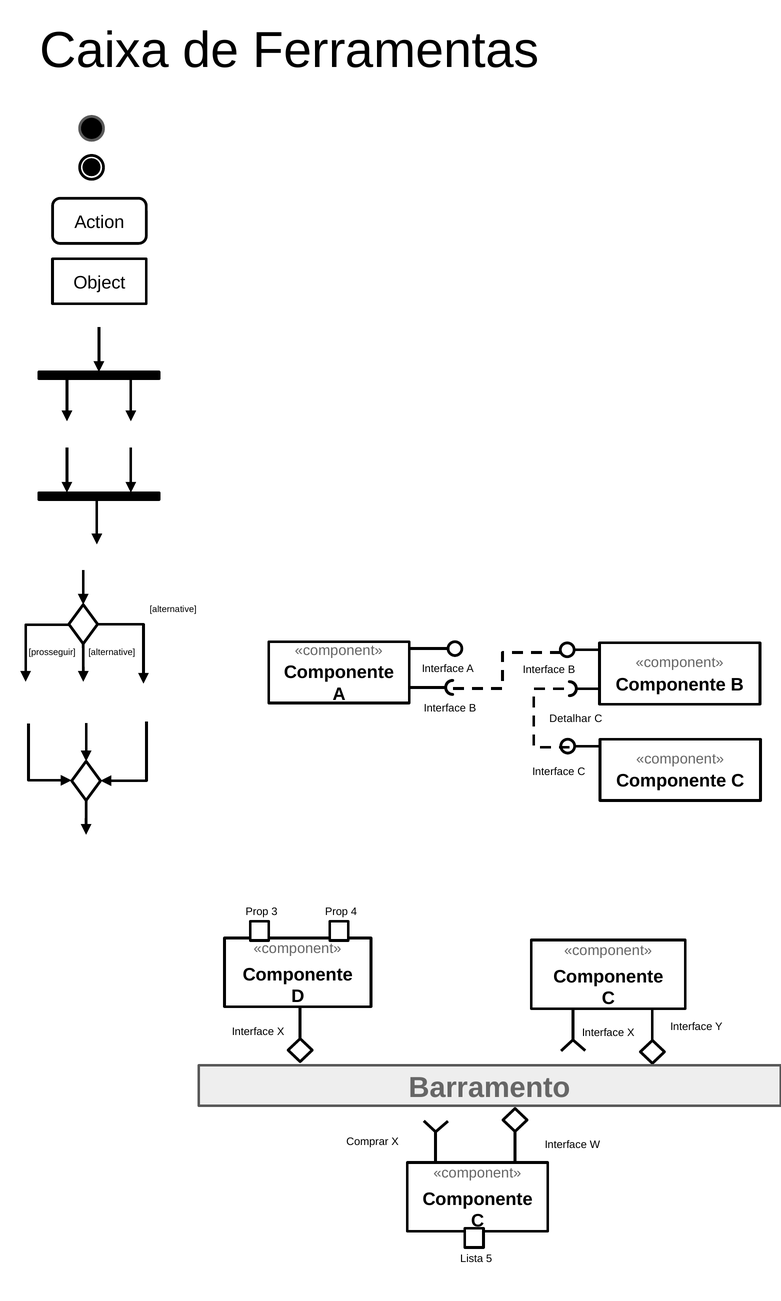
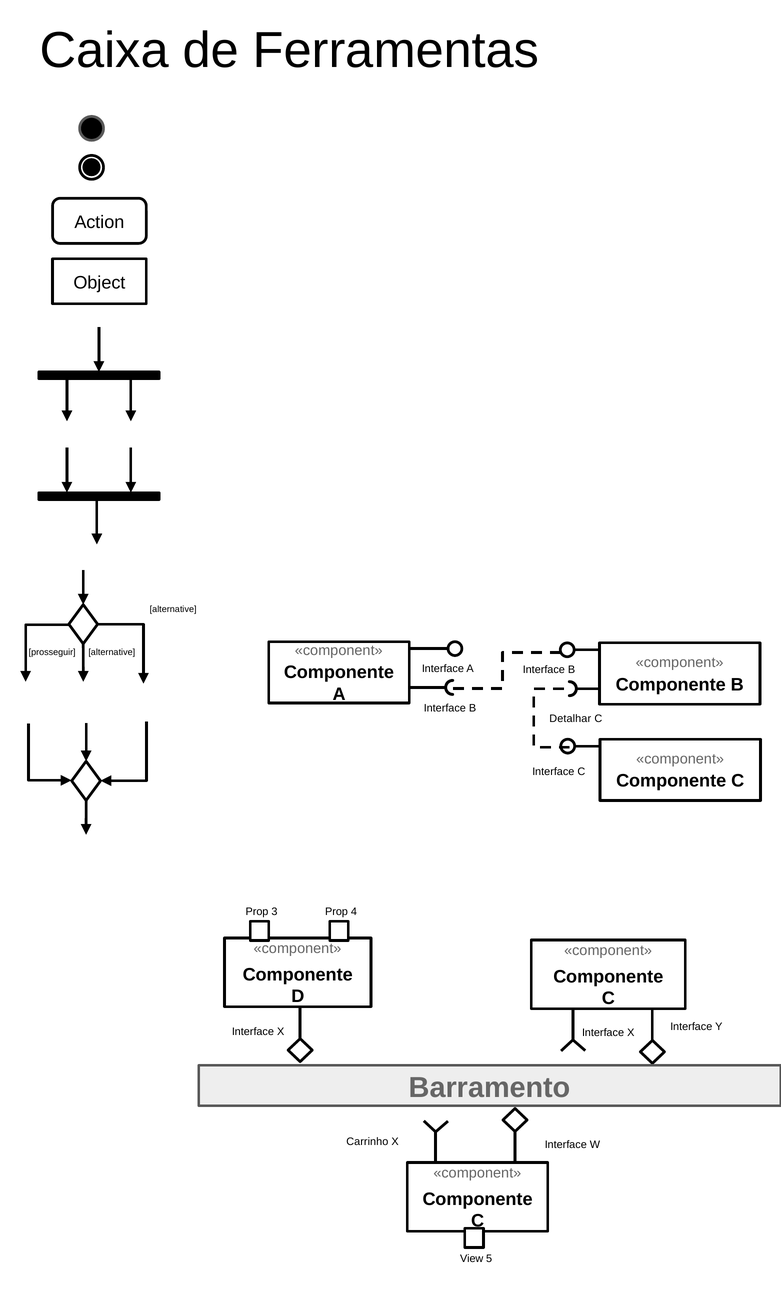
Comprar: Comprar -> Carrinho
Lista: Lista -> View
